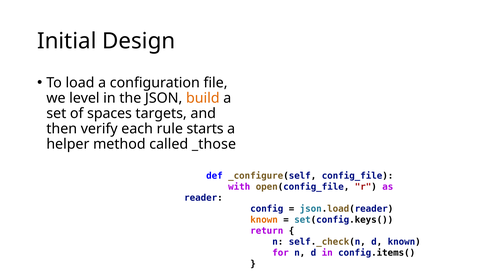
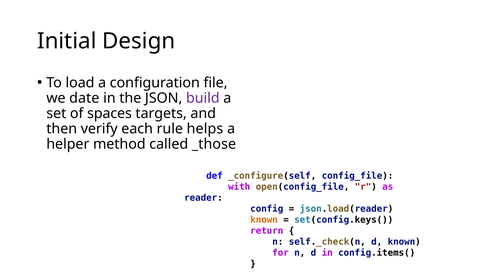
level: level -> date
build colour: orange -> purple
starts: starts -> helps
